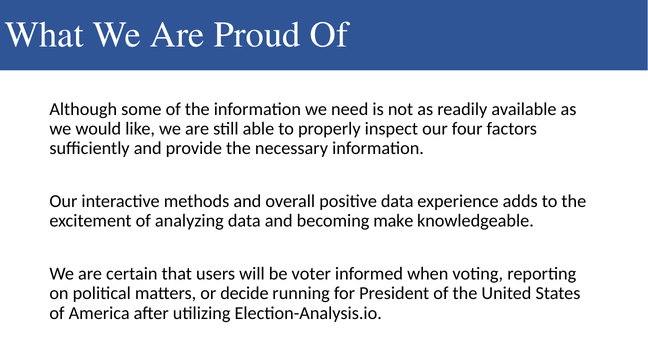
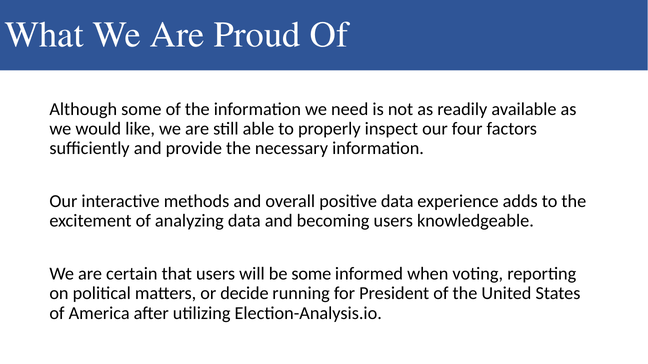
becoming make: make -> users
be voter: voter -> some
